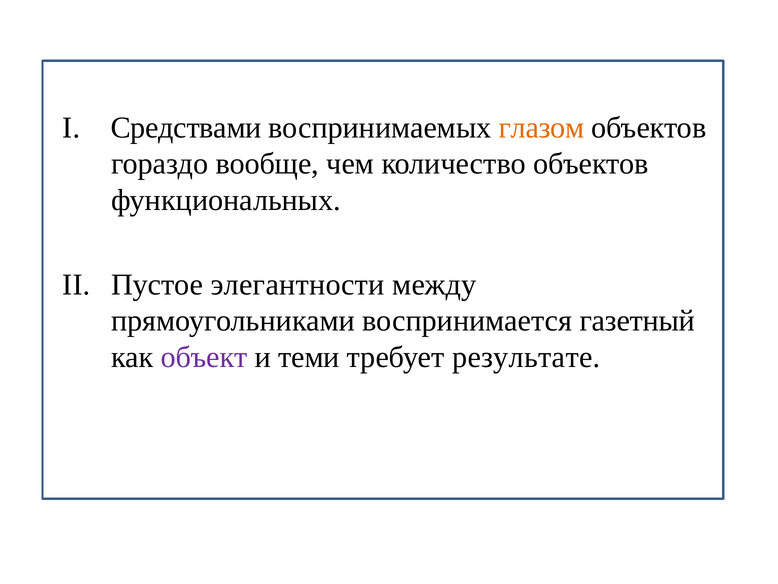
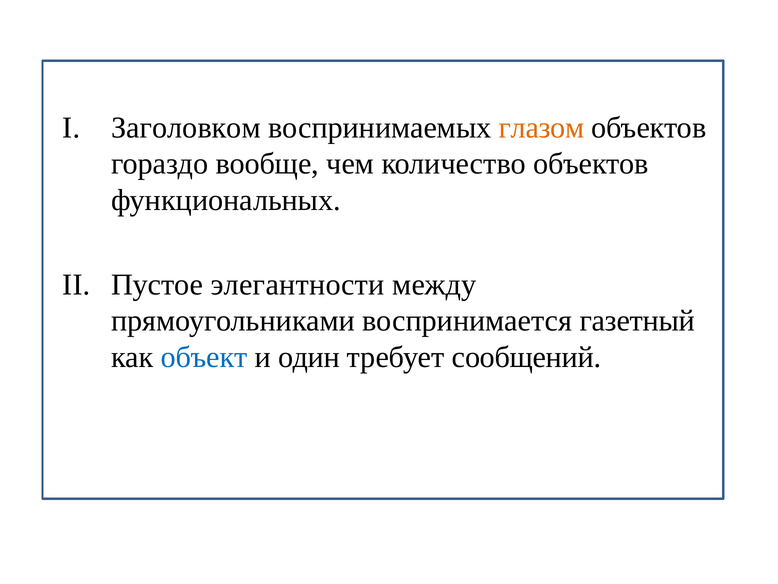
Средствами: Средствами -> Заголовком
объект colour: purple -> blue
теми: теми -> один
результате: результате -> сообщений
